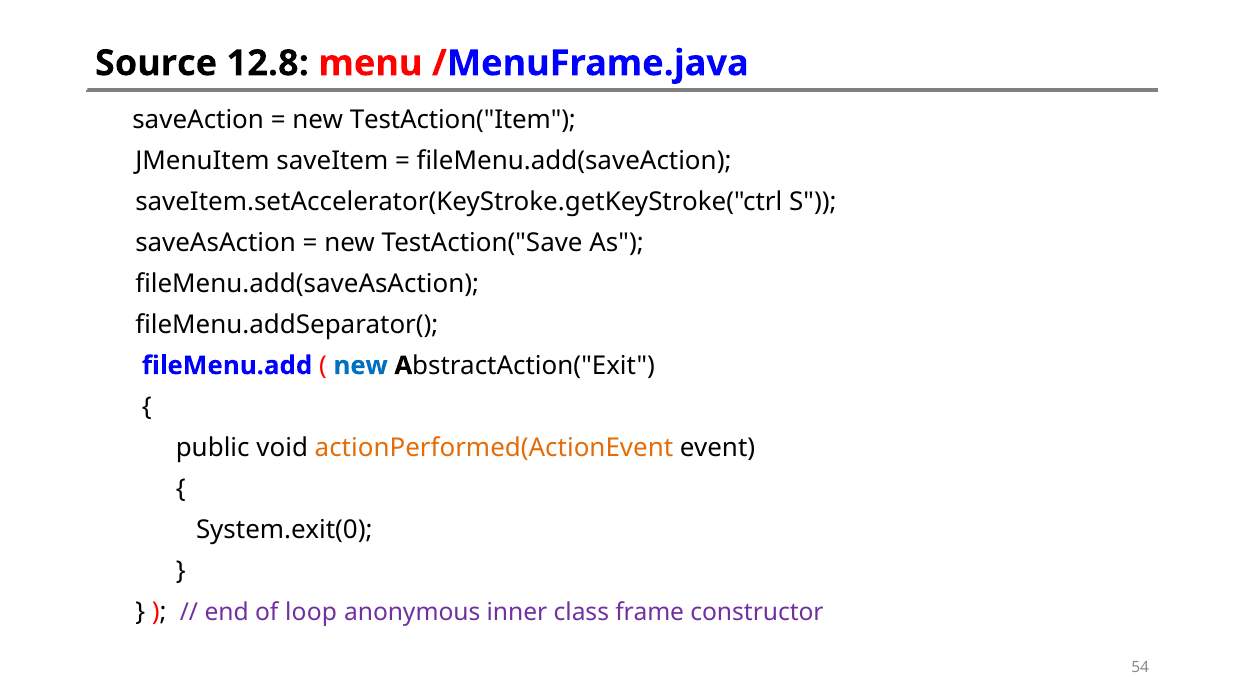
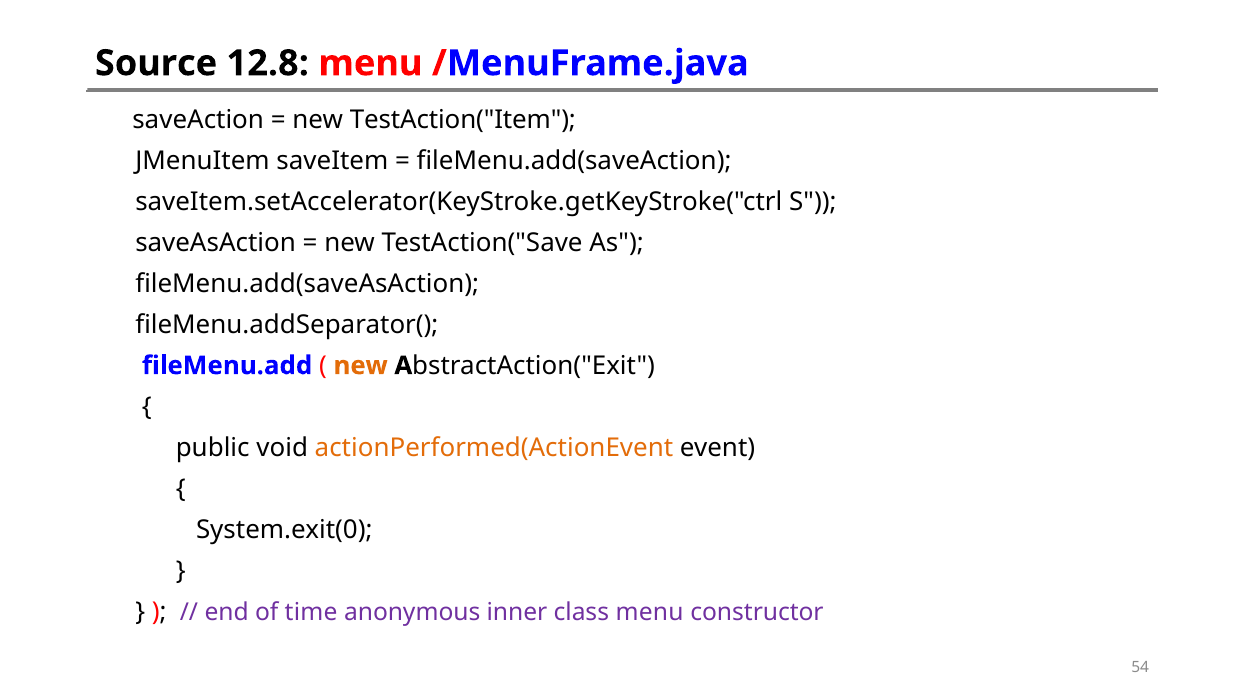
new at (361, 365) colour: blue -> orange
loop: loop -> time
class frame: frame -> menu
